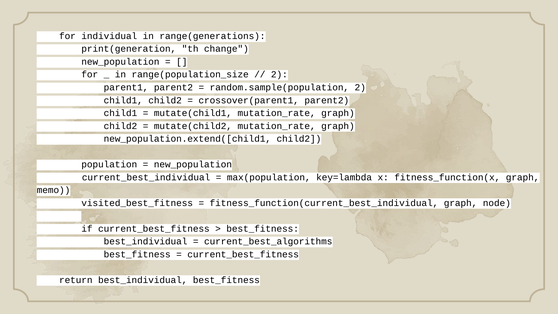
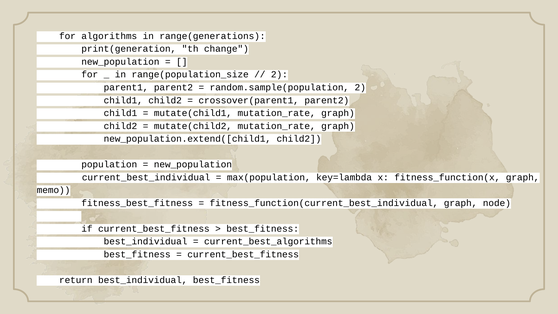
individual: individual -> algorithms
visited_best_fitness: visited_best_fitness -> fitness_best_fitness
